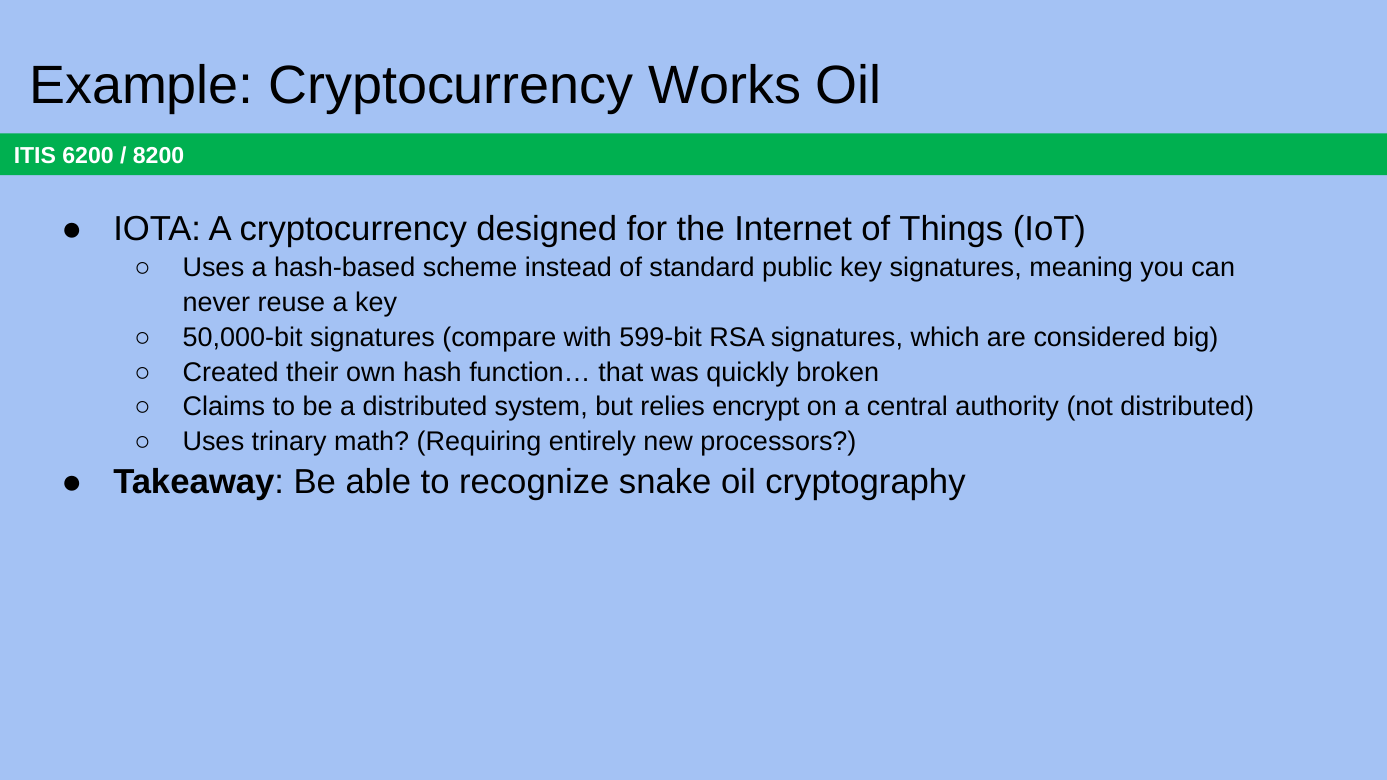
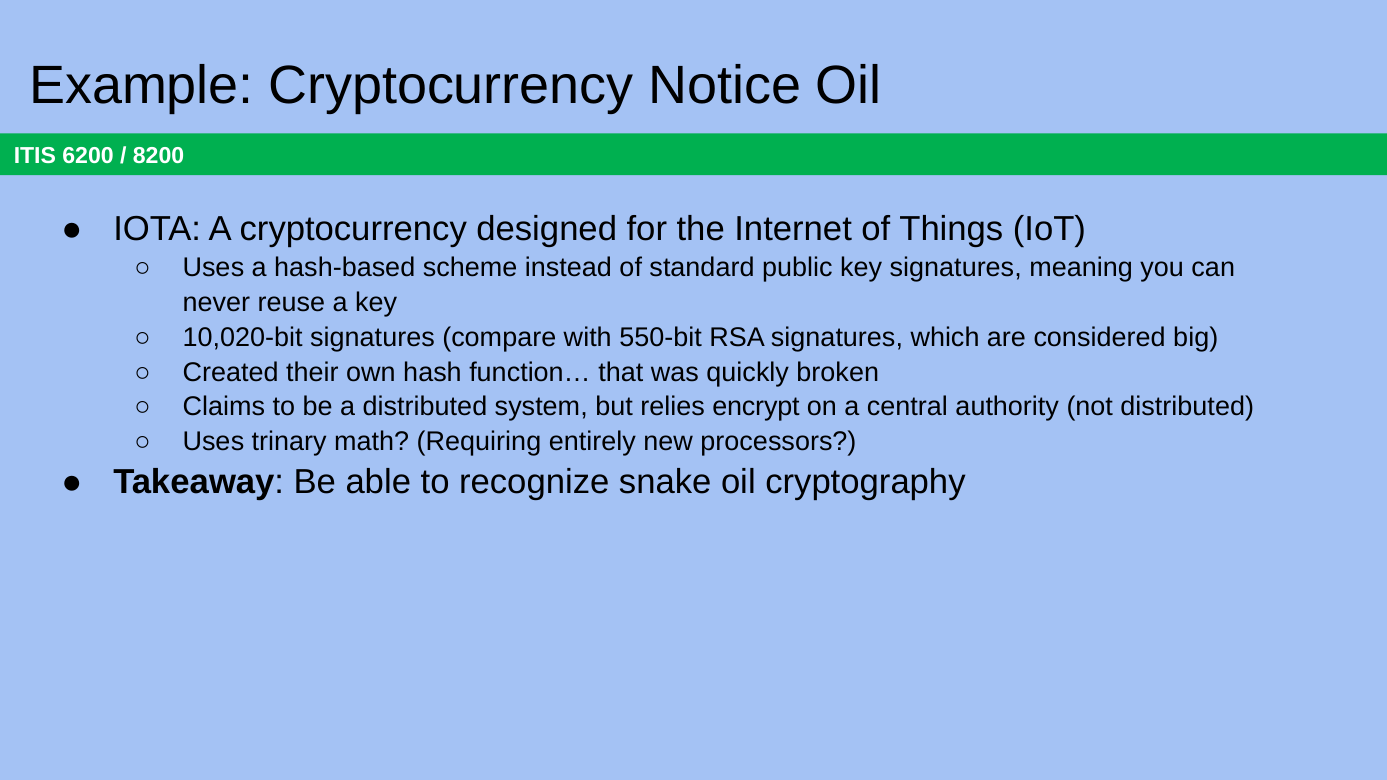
Works: Works -> Notice
50,000-bit: 50,000-bit -> 10,020-bit
599-bit: 599-bit -> 550-bit
